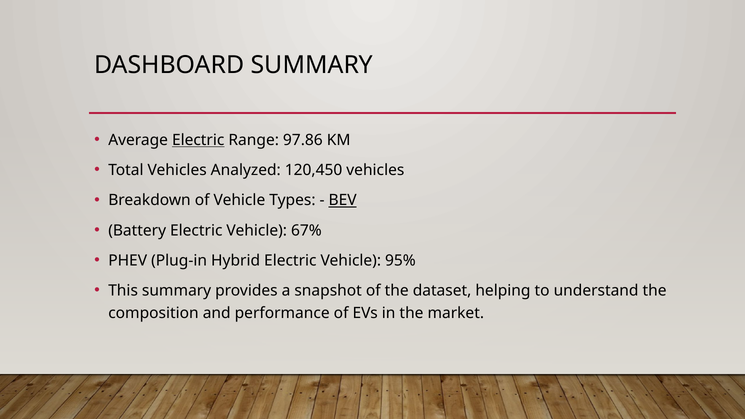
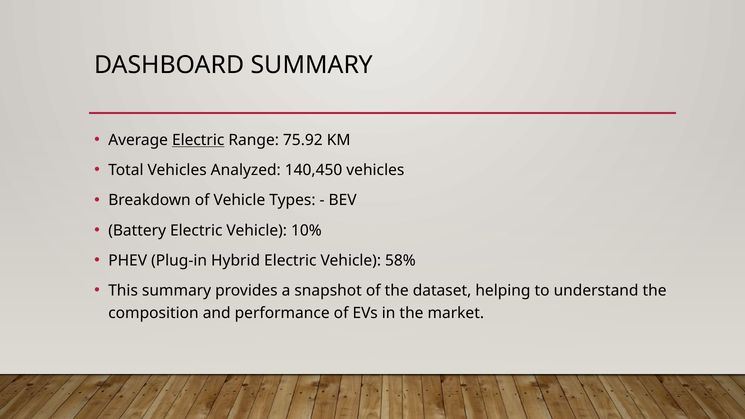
97.86: 97.86 -> 75.92
120,450: 120,450 -> 140,450
BEV underline: present -> none
67%: 67% -> 10%
95%: 95% -> 58%
